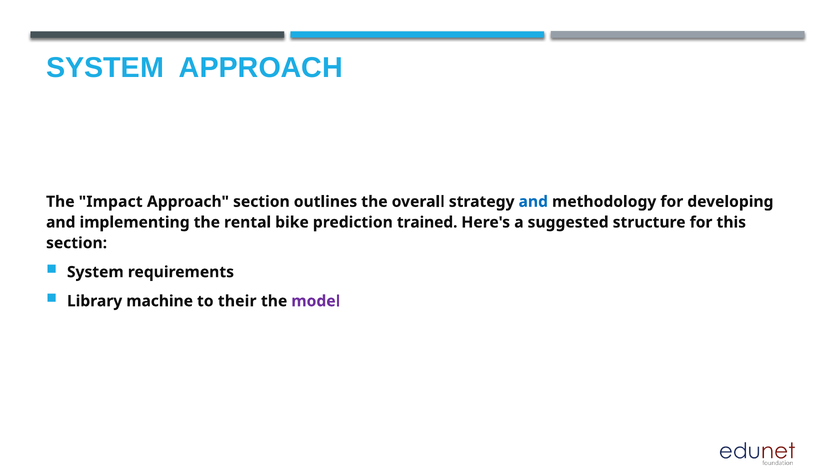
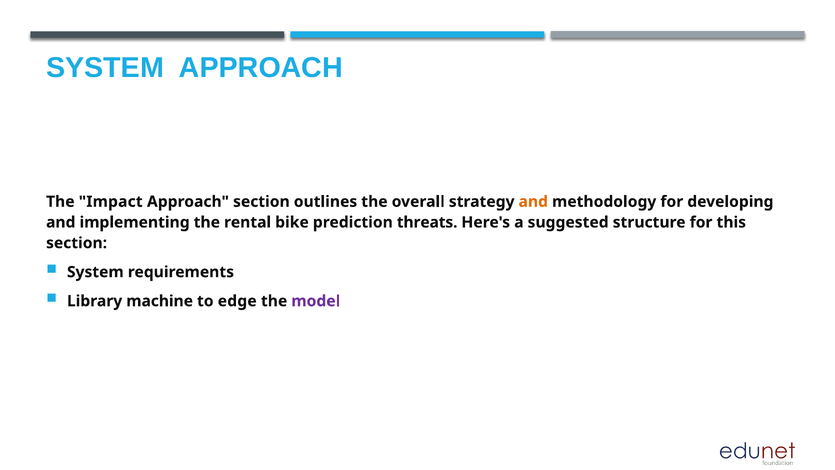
and at (533, 202) colour: blue -> orange
trained: trained -> threats
their: their -> edge
